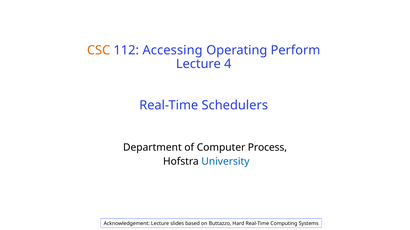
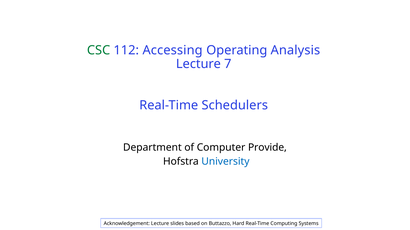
CSC colour: orange -> green
Perform: Perform -> Analysis
4: 4 -> 7
Process: Process -> Provide
